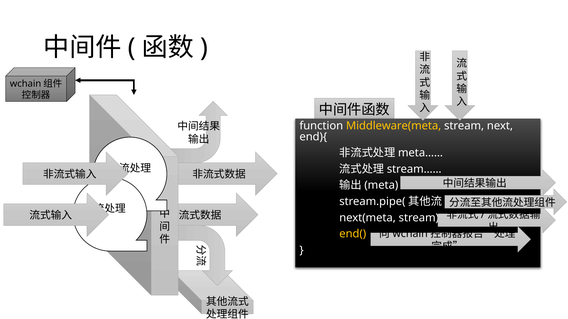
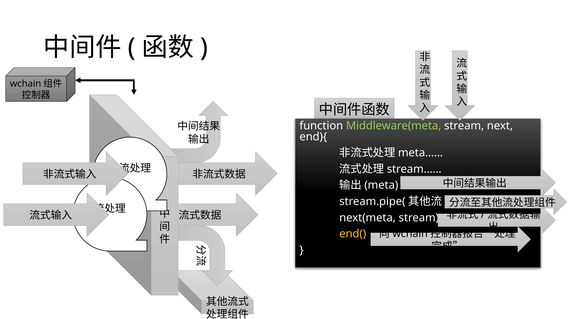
Middleware(meta colour: yellow -> light green
